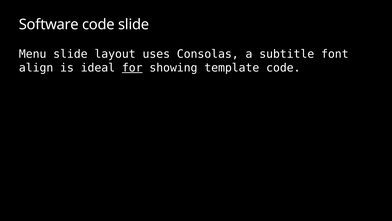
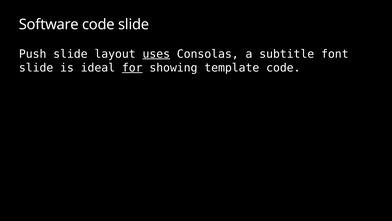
Menu: Menu -> Push
uses underline: none -> present
align at (36, 68): align -> slide
